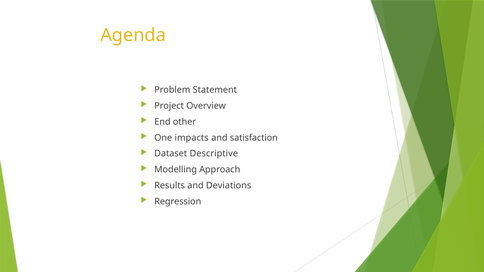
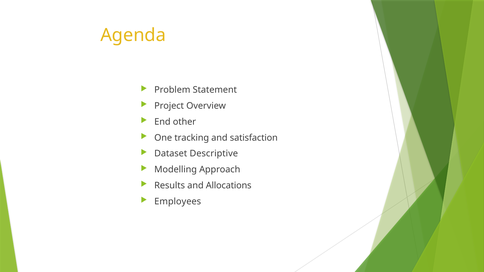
impacts: impacts -> tracking
Deviations: Deviations -> Allocations
Regression: Regression -> Employees
